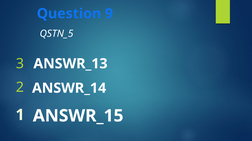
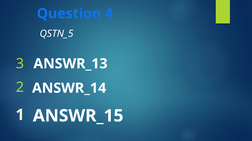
9: 9 -> 4
